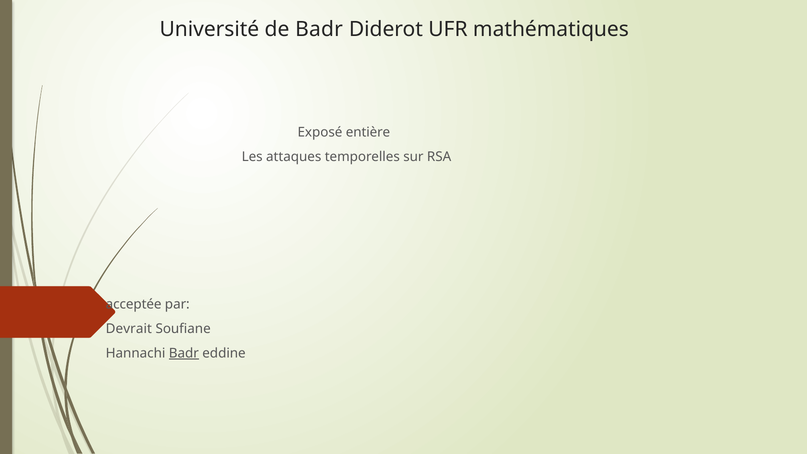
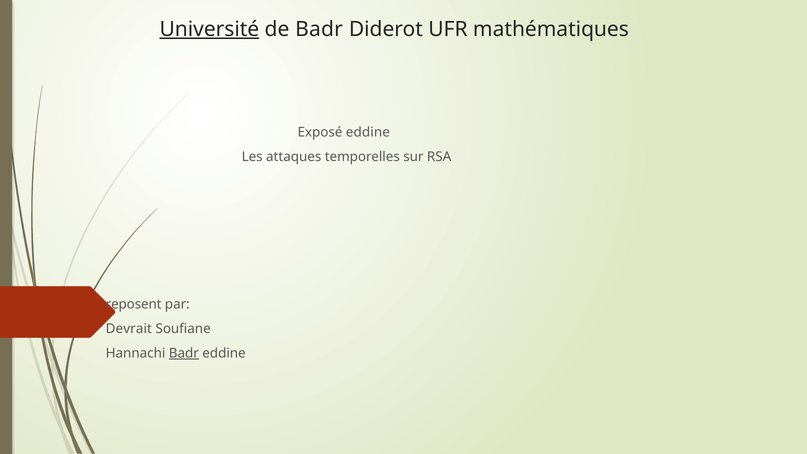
Université underline: none -> present
Exposé entière: entière -> eddine
acceptée: acceptée -> reposent
